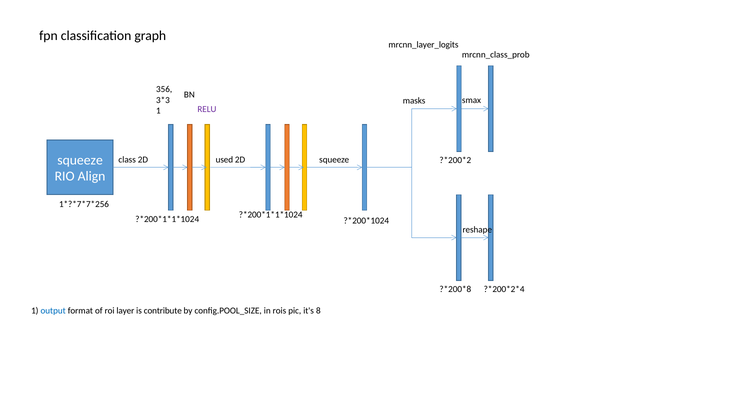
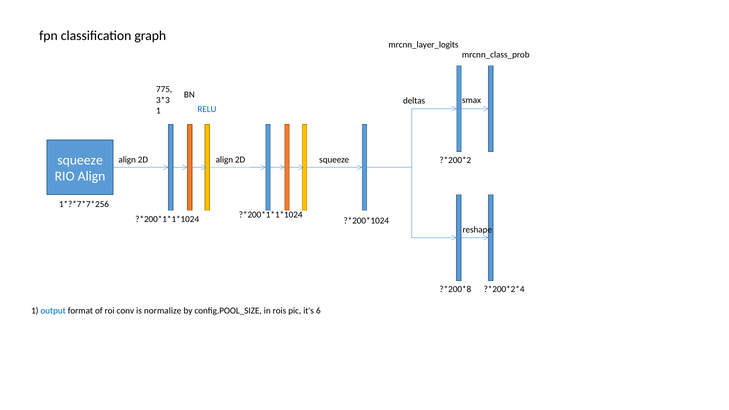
356: 356 -> 775
masks: masks -> deltas
RELU colour: purple -> blue
class at (127, 160): class -> align
2D used: used -> align
layer: layer -> conv
contribute: contribute -> normalize
8: 8 -> 6
